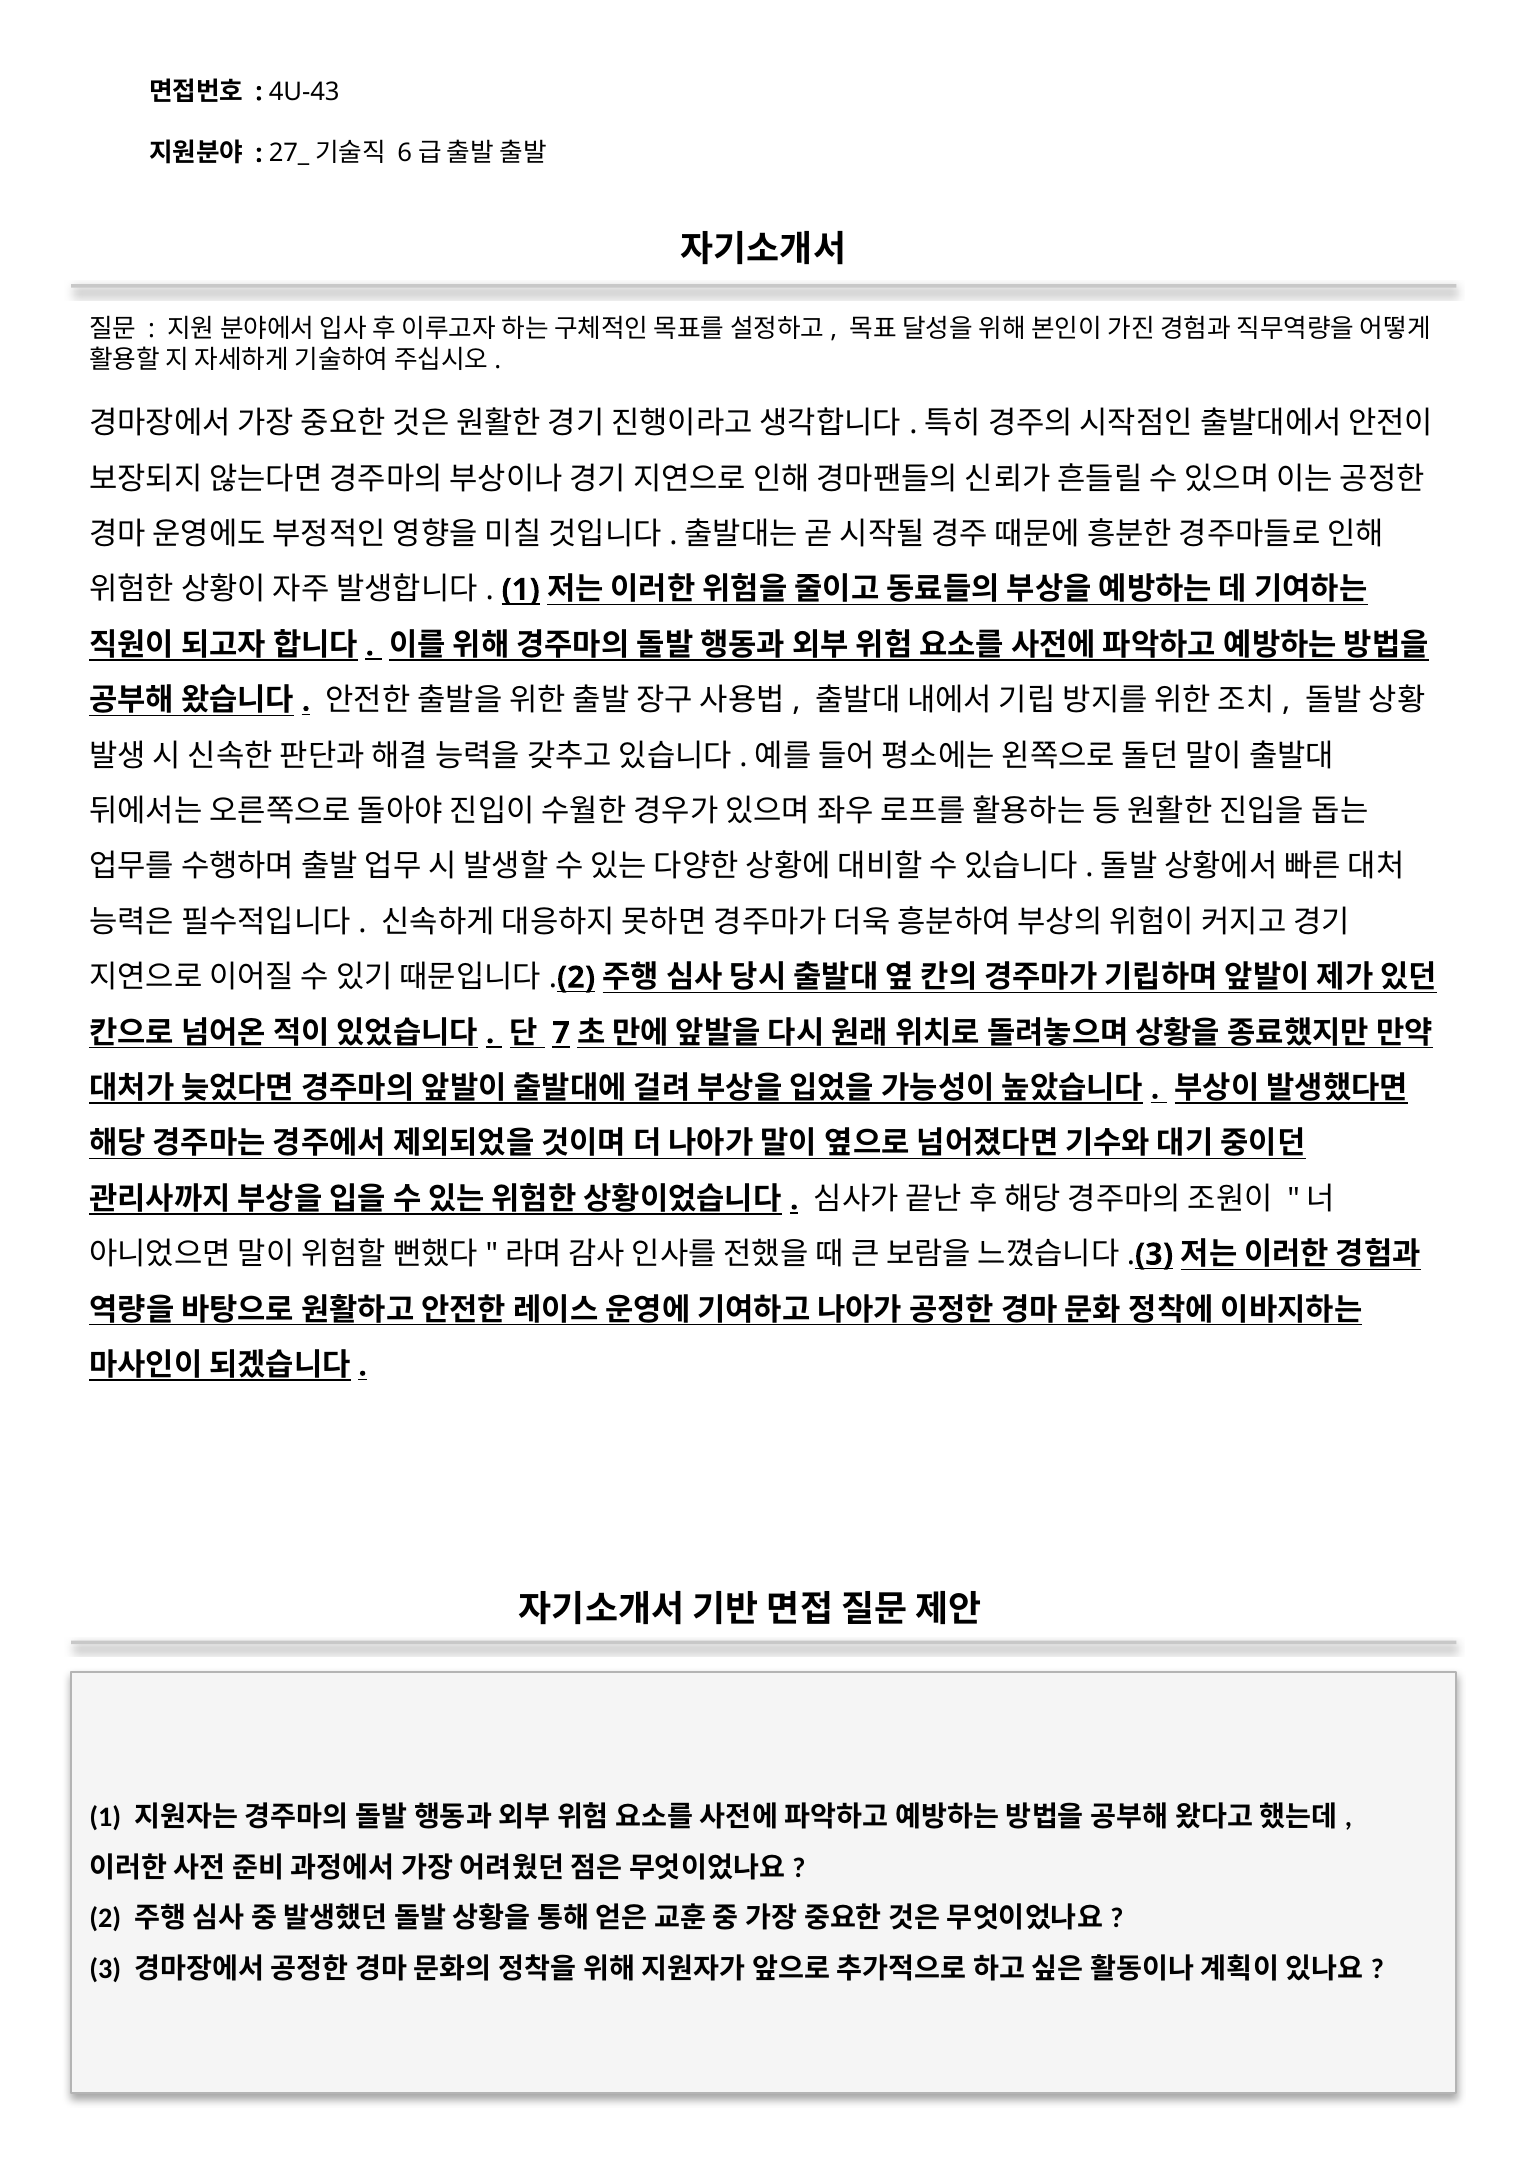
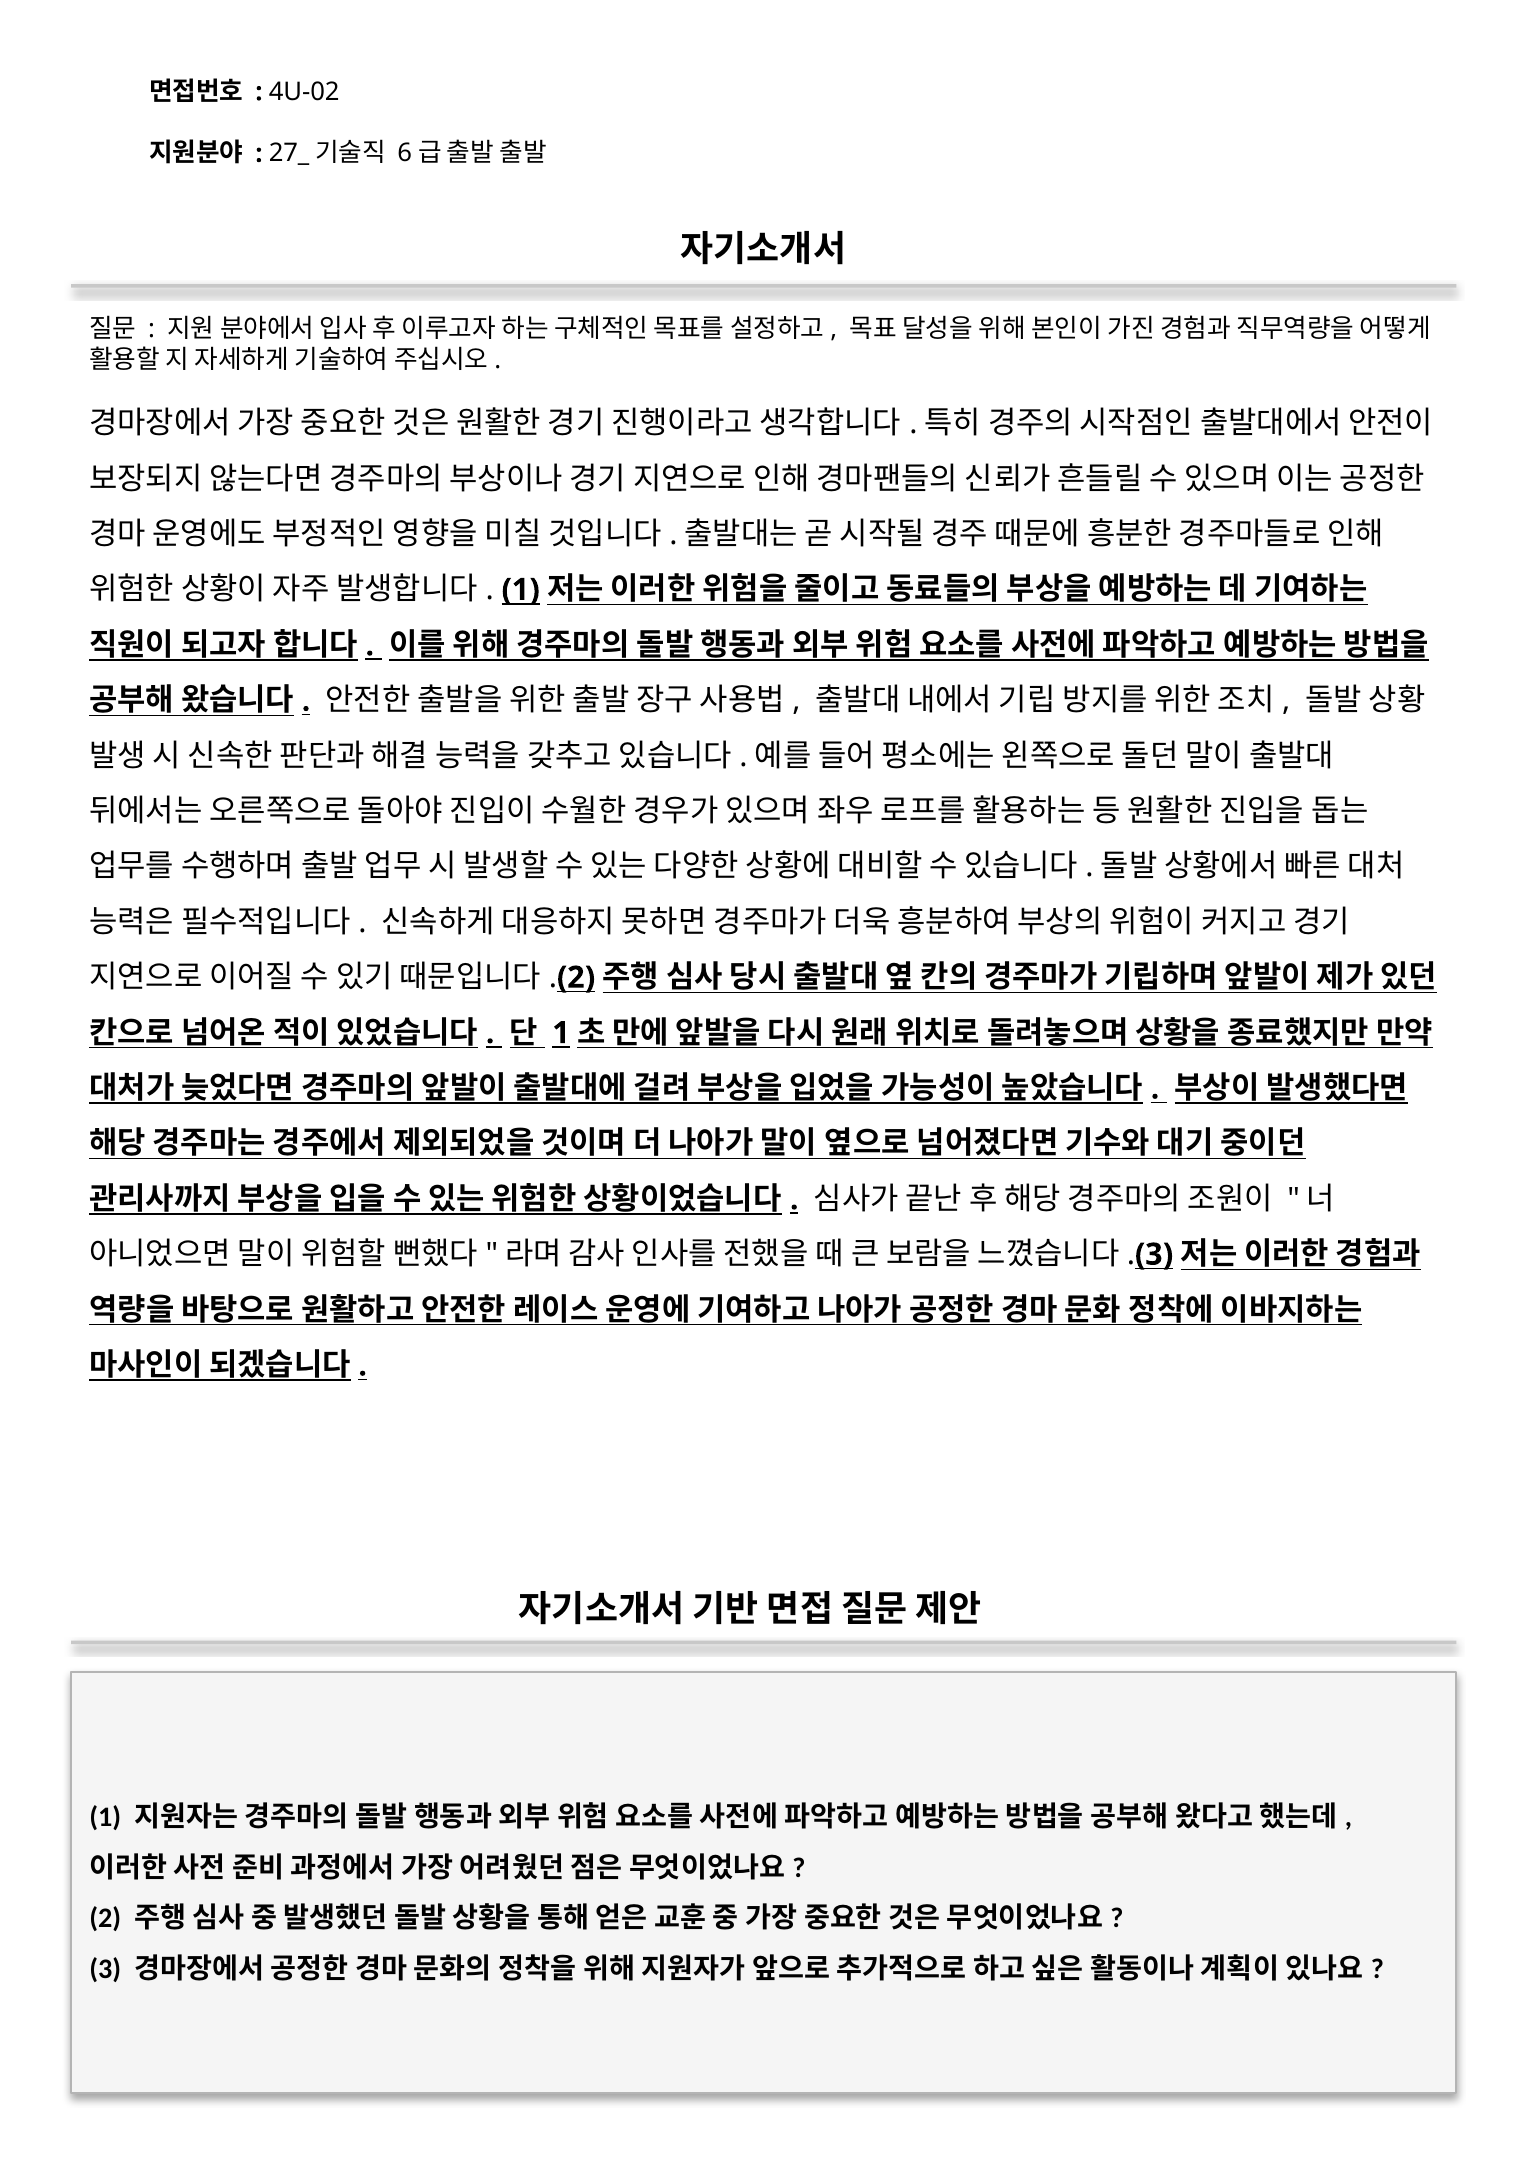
4U-43: 4U-43 -> 4U-02
7 at (561, 1033): 7 -> 1
